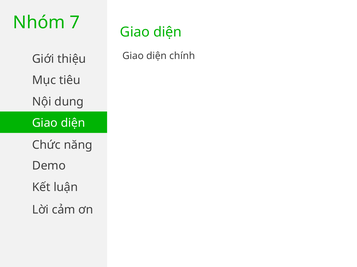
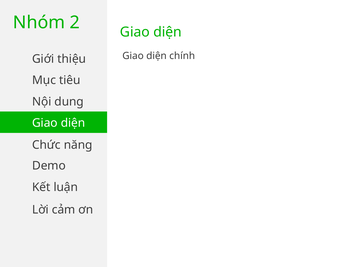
7: 7 -> 2
